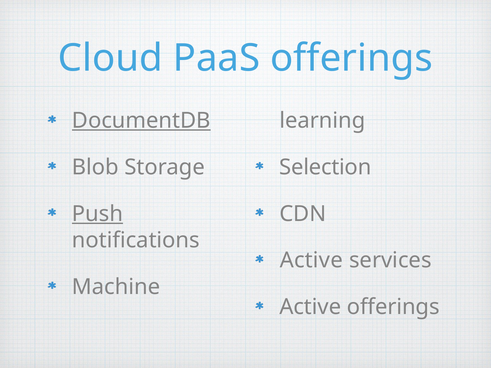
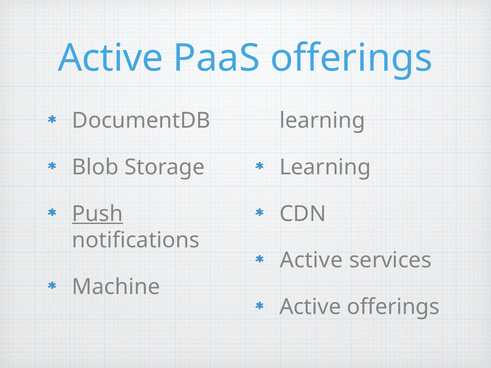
Cloud at (110, 58): Cloud -> Active
DocumentDB underline: present -> none
Selection at (325, 167): Selection -> Learning
